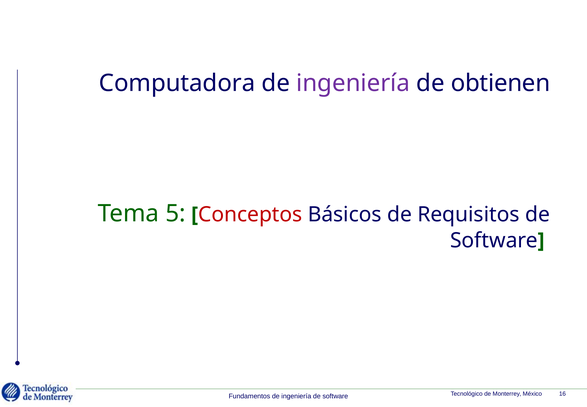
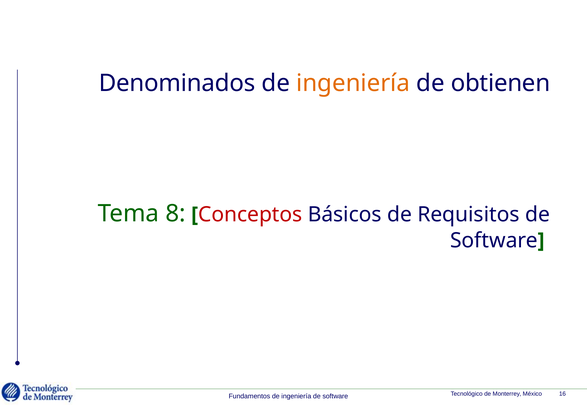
Computadora: Computadora -> Denominados
ingeniería at (353, 83) colour: purple -> orange
5: 5 -> 8
